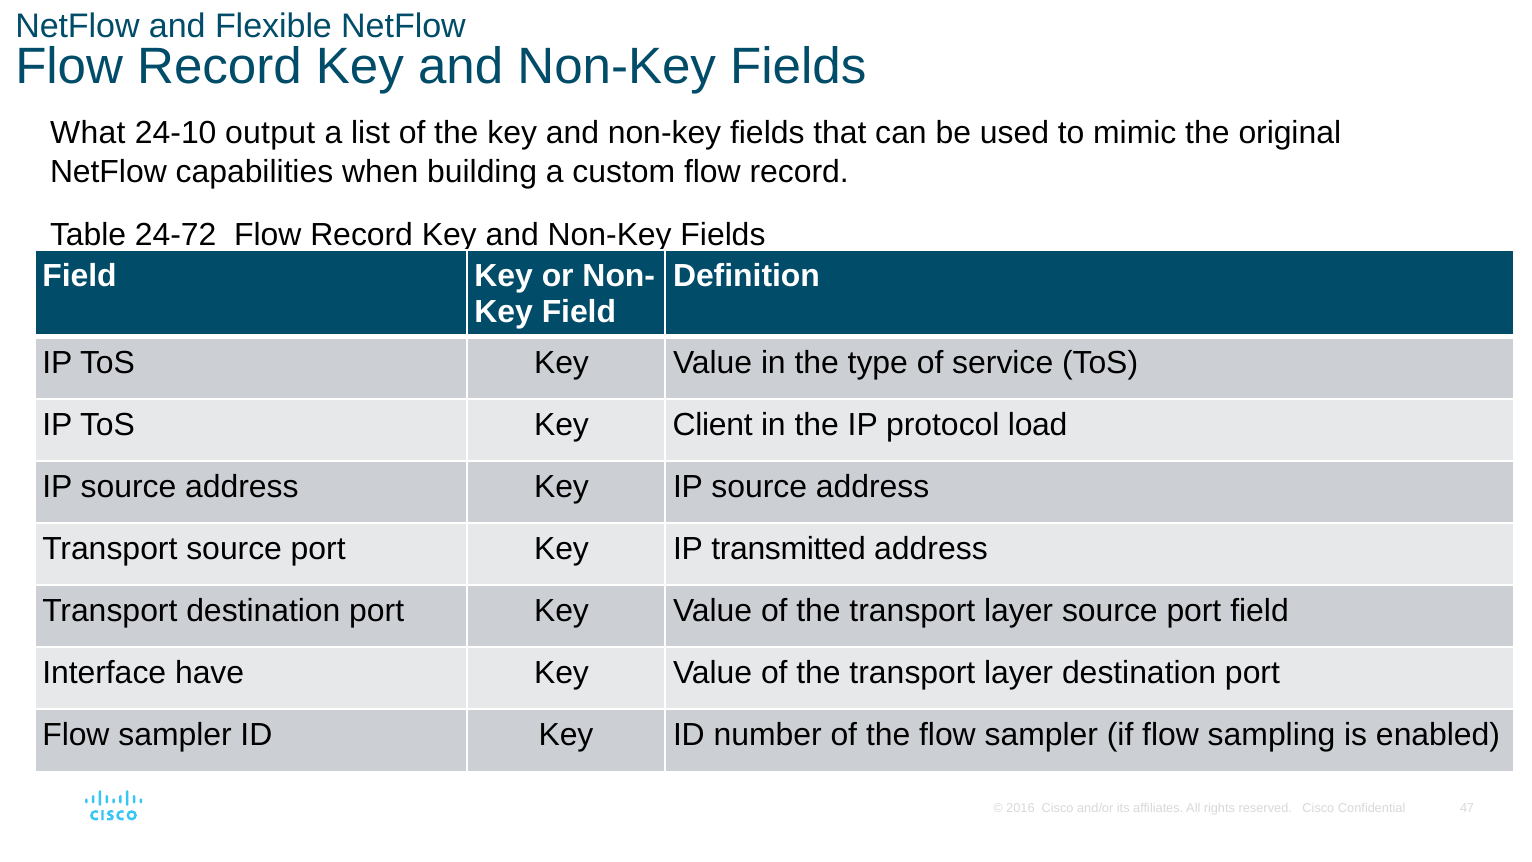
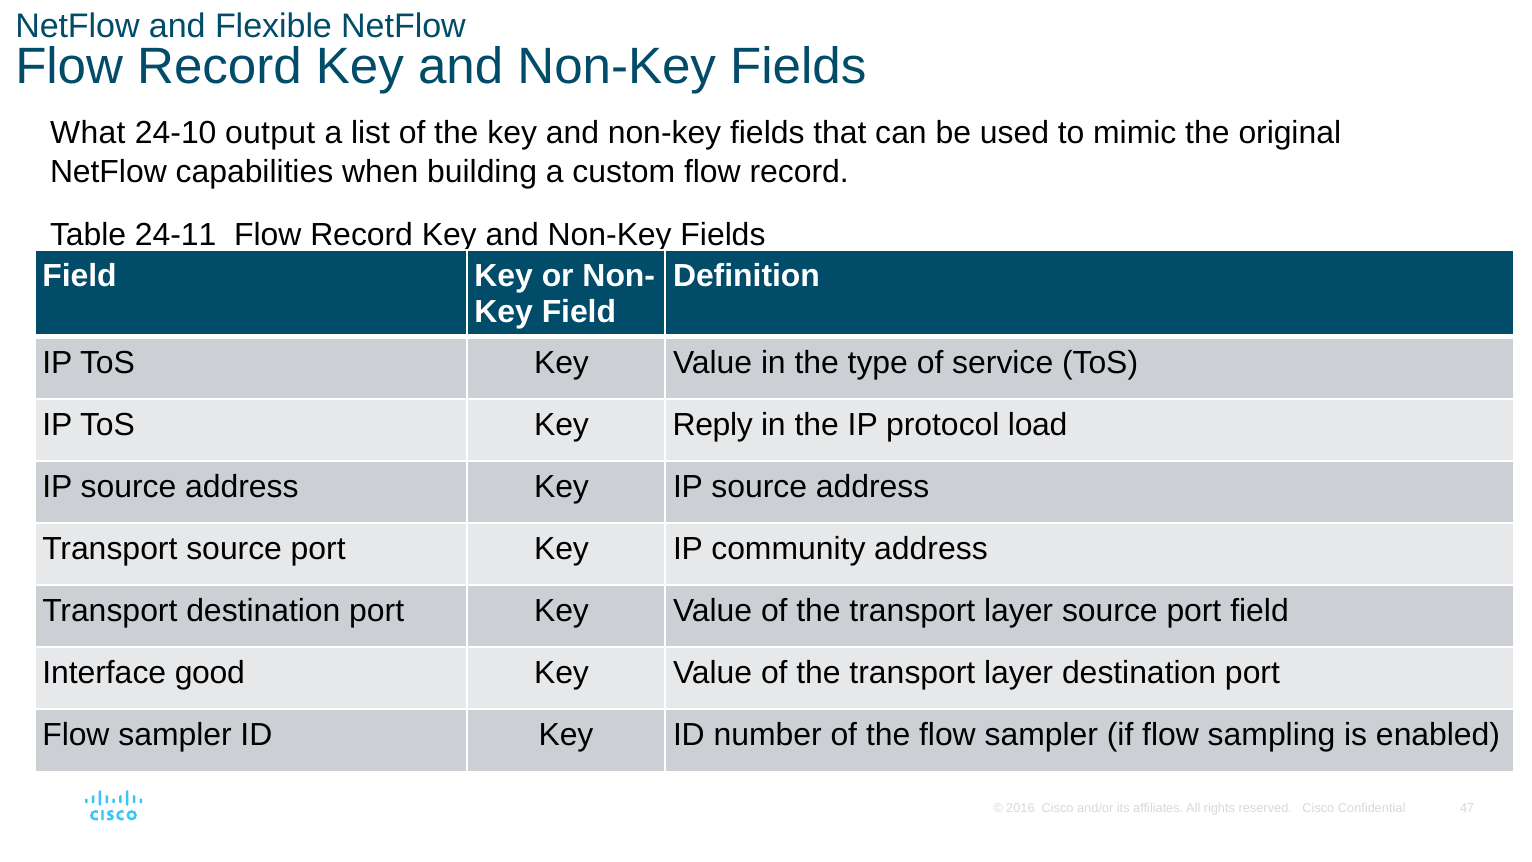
24-72: 24-72 -> 24-11
Client: Client -> Reply
transmitted: transmitted -> community
have: have -> good
